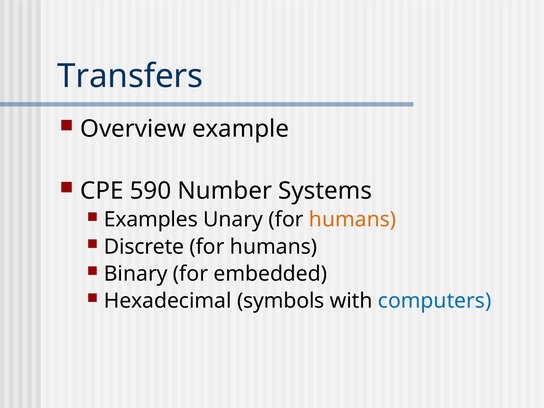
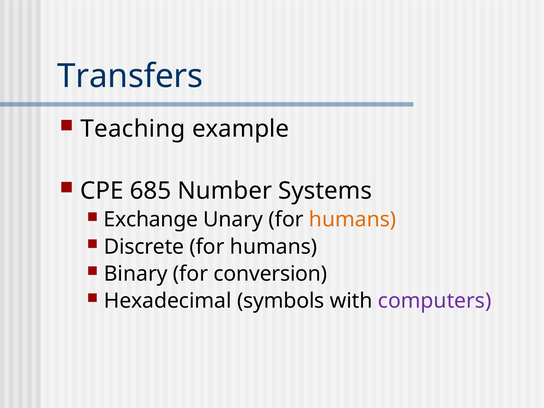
Overview: Overview -> Teaching
590: 590 -> 685
Examples: Examples -> Exchange
embedded: embedded -> conversion
computers colour: blue -> purple
